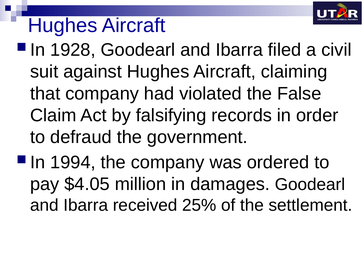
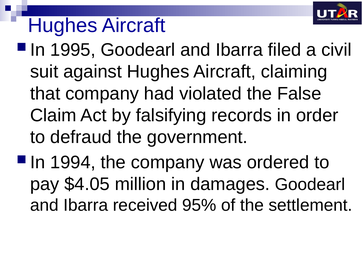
1928: 1928 -> 1995
25%: 25% -> 95%
